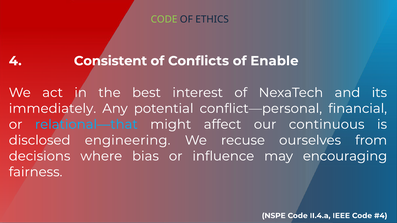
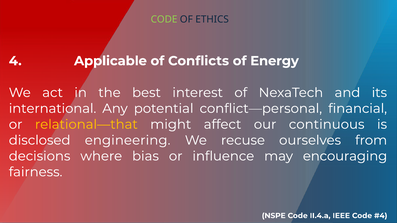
Consistent: Consistent -> Applicable
Enable: Enable -> Energy
immediately: immediately -> international
relational—that colour: light blue -> yellow
